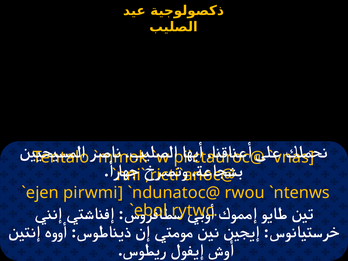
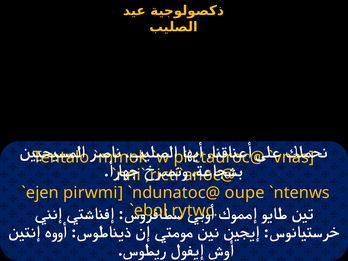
rwou: rwou -> oupe
